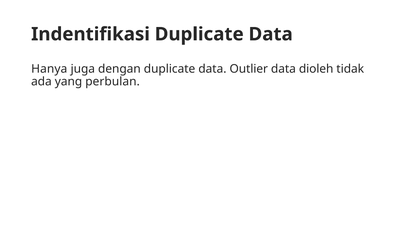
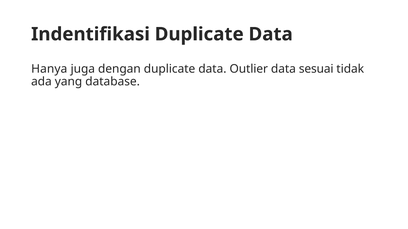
dioleh: dioleh -> sesuai
perbulan: perbulan -> database
